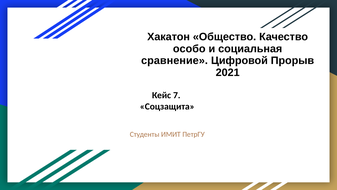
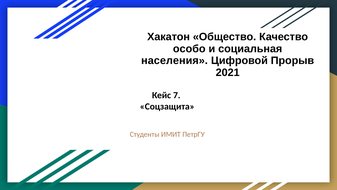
сравнение: сравнение -> населения
